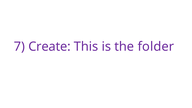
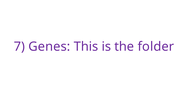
Create: Create -> Genes
